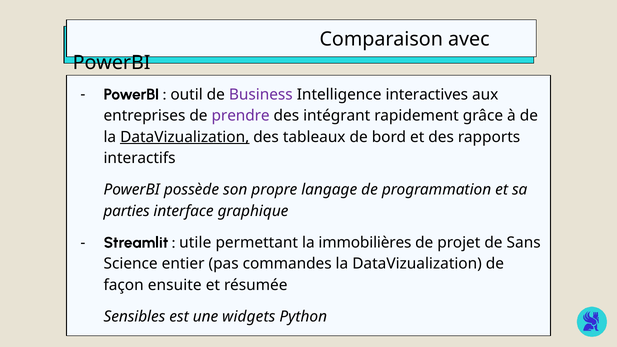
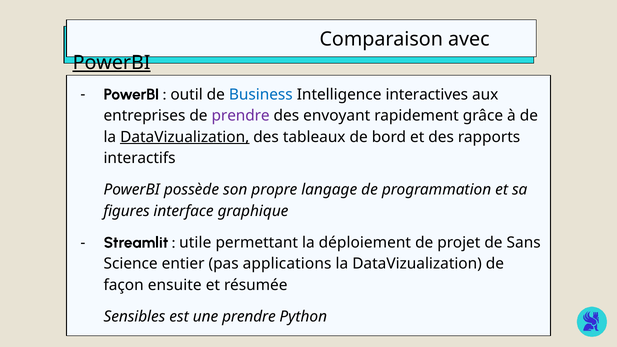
PowerBI at (112, 63) underline: none -> present
Business colour: purple -> blue
intégrant: intégrant -> envoyant
parties: parties -> figures
immobilières: immobilières -> déploiement
commandes: commandes -> applications
une widgets: widgets -> prendre
